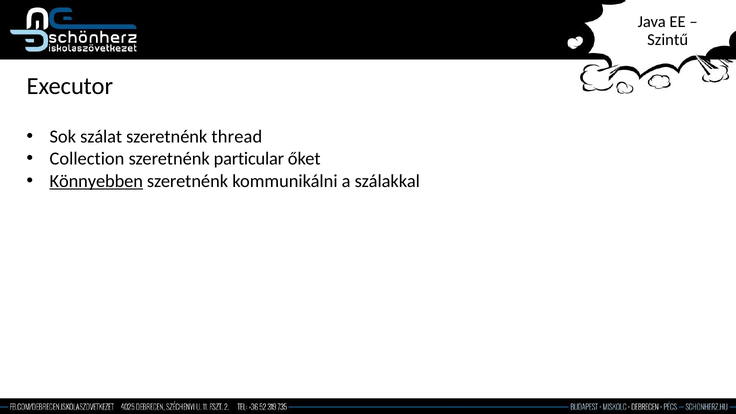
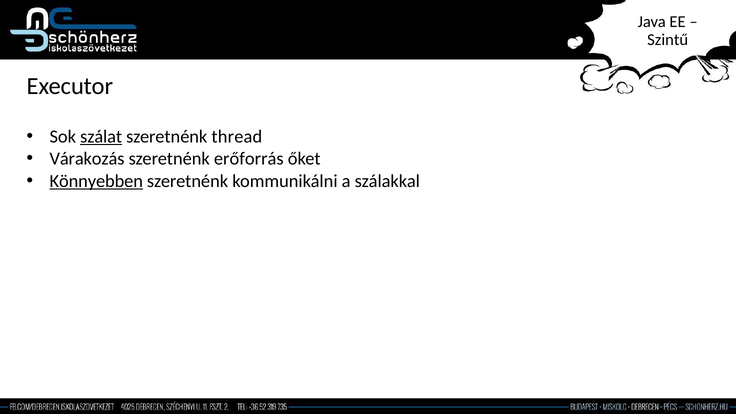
szálat underline: none -> present
Collection: Collection -> Várakozás
particular: particular -> erőforrás
